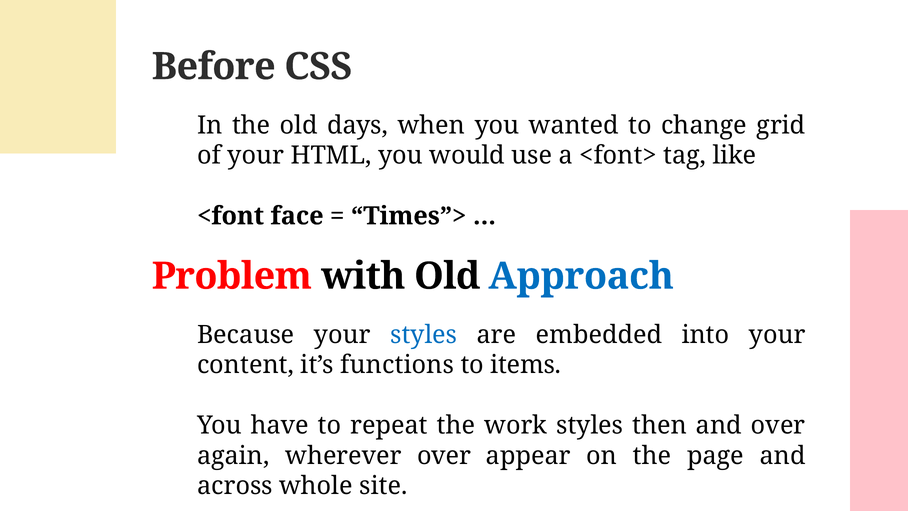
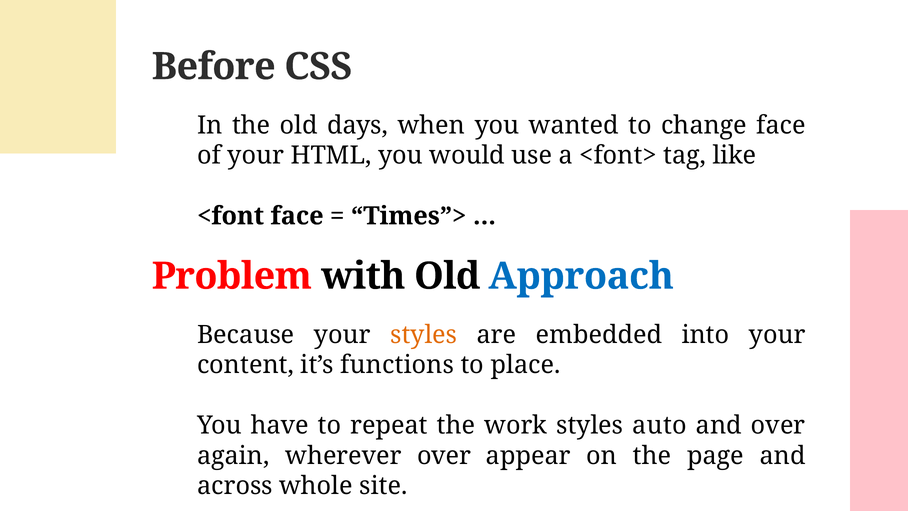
change grid: grid -> face
styles at (424, 335) colour: blue -> orange
items: items -> place
then: then -> auto
